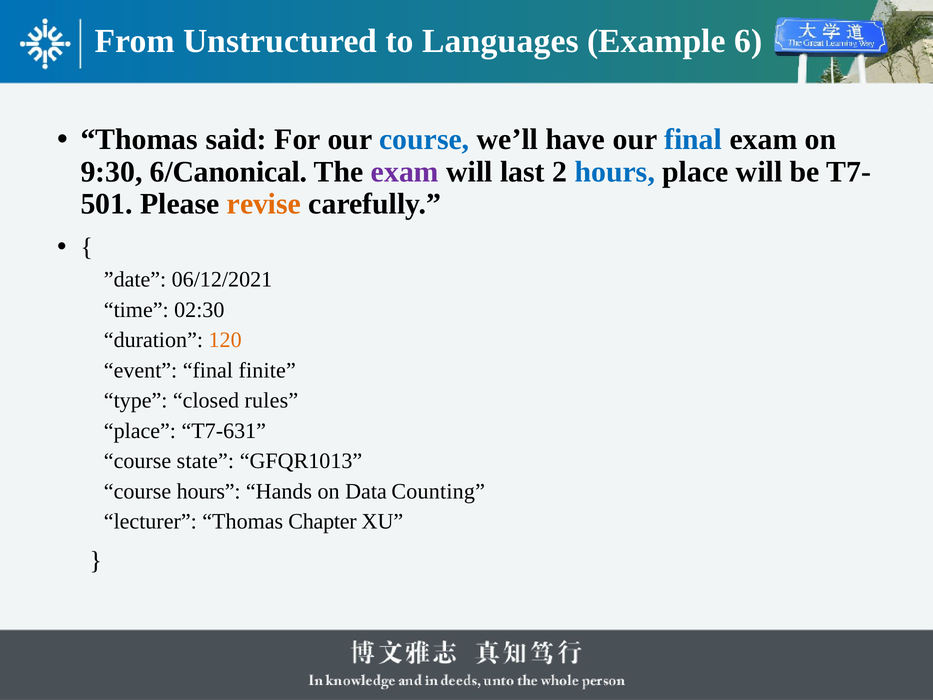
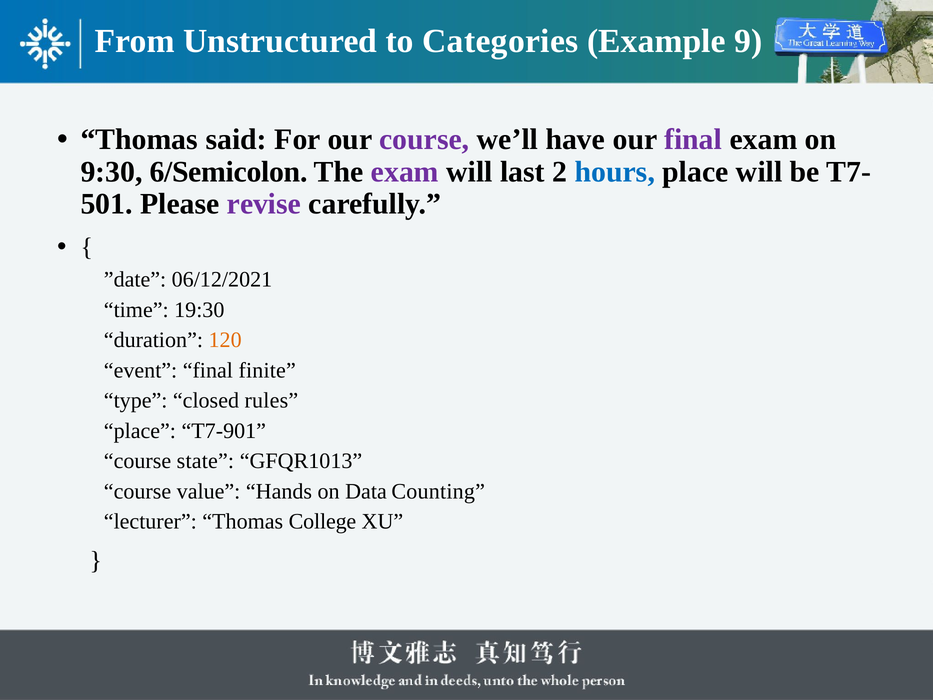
Languages: Languages -> Categories
6: 6 -> 9
course at (424, 140) colour: blue -> purple
final at (693, 140) colour: blue -> purple
6/Canonical: 6/Canonical -> 6/Semicolon
revise colour: orange -> purple
02:30: 02:30 -> 19:30
T7-631: T7-631 -> T7-901
course hours: hours -> value
Chapter: Chapter -> College
